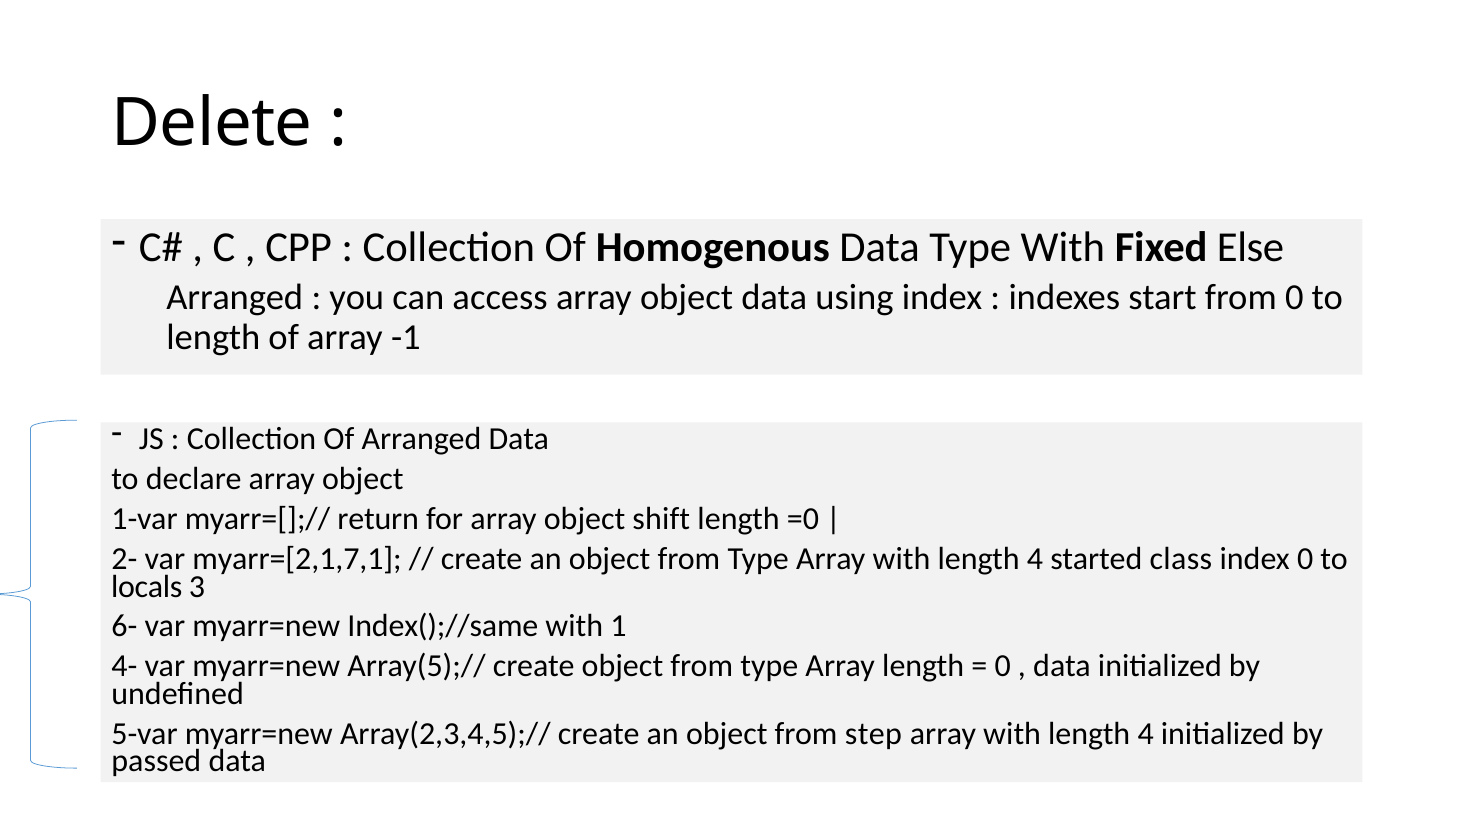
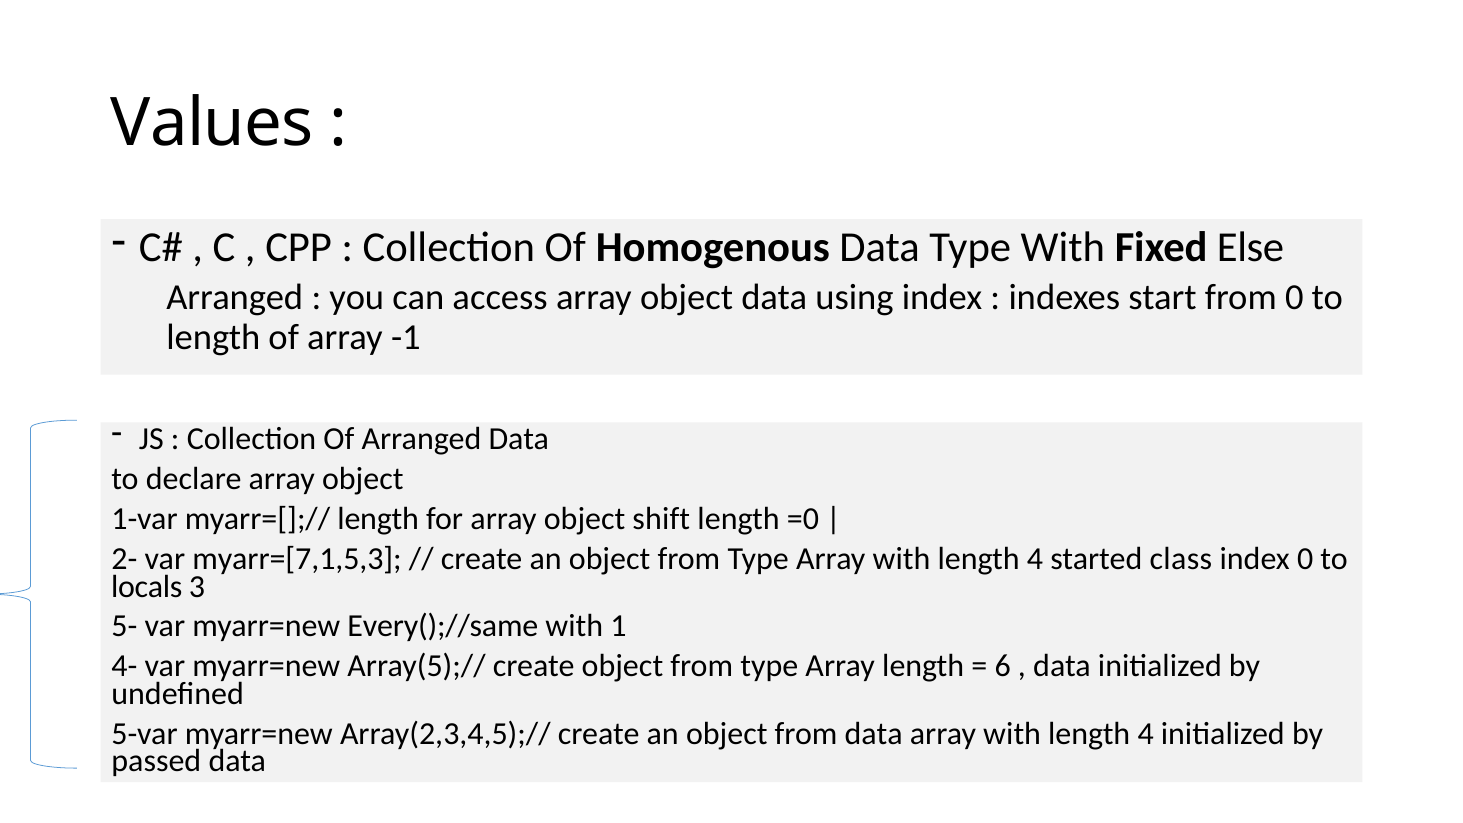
Delete: Delete -> Values
myarr=[];// return: return -> length
myarr=[2,1,7,1: myarr=[2,1,7,1 -> myarr=[7,1,5,3
6-: 6- -> 5-
Index();//same: Index();//same -> Every();//same
0 at (1003, 666): 0 -> 6
from step: step -> data
